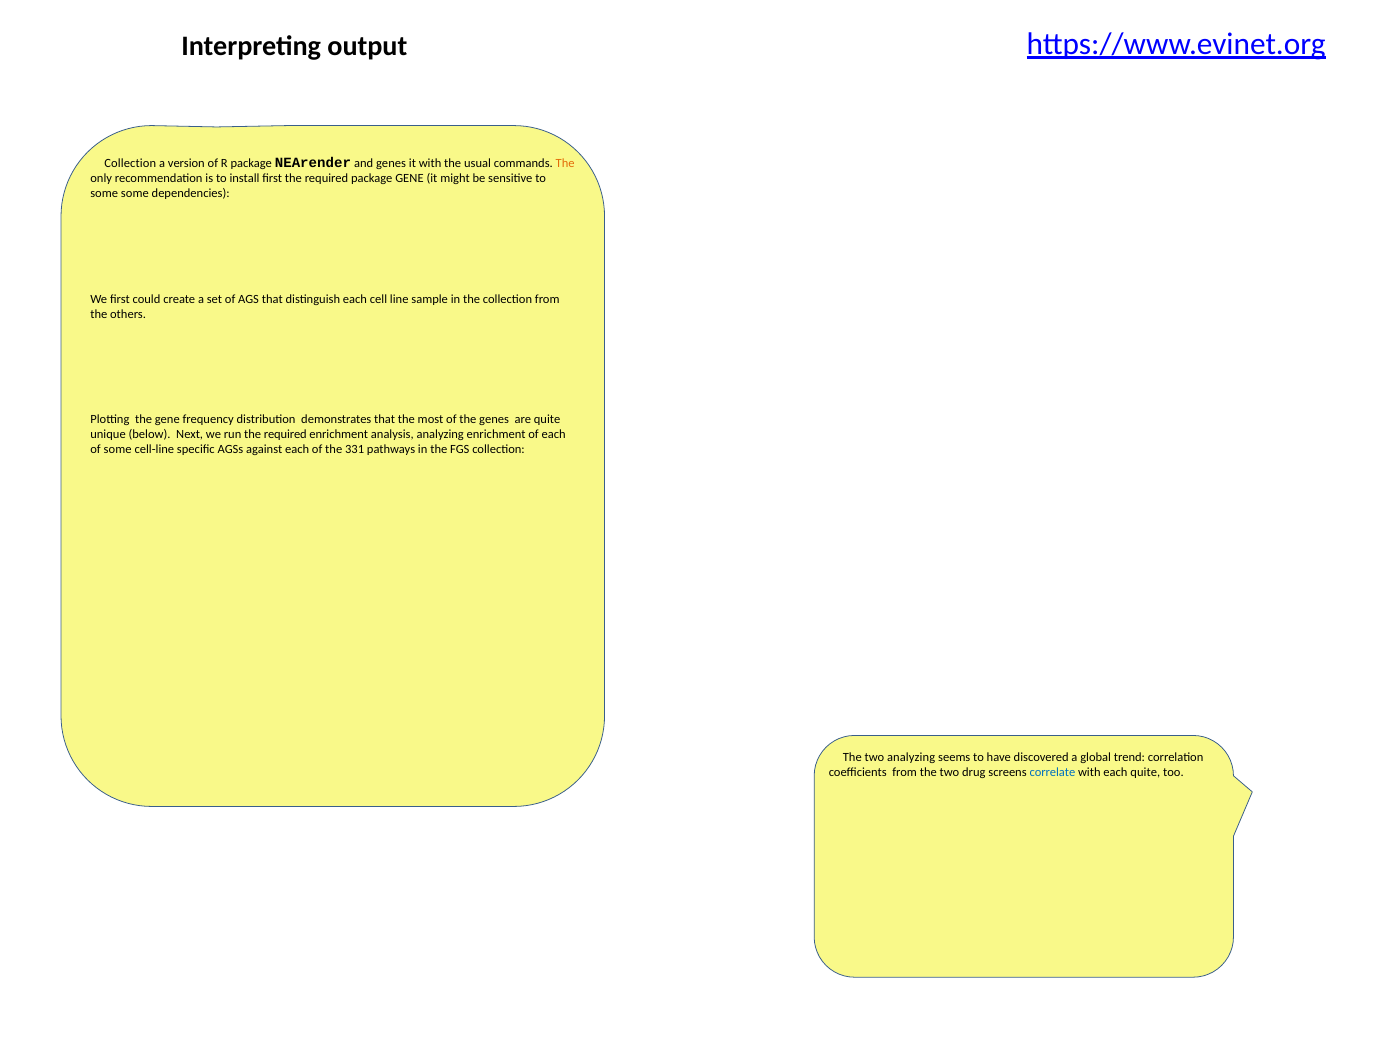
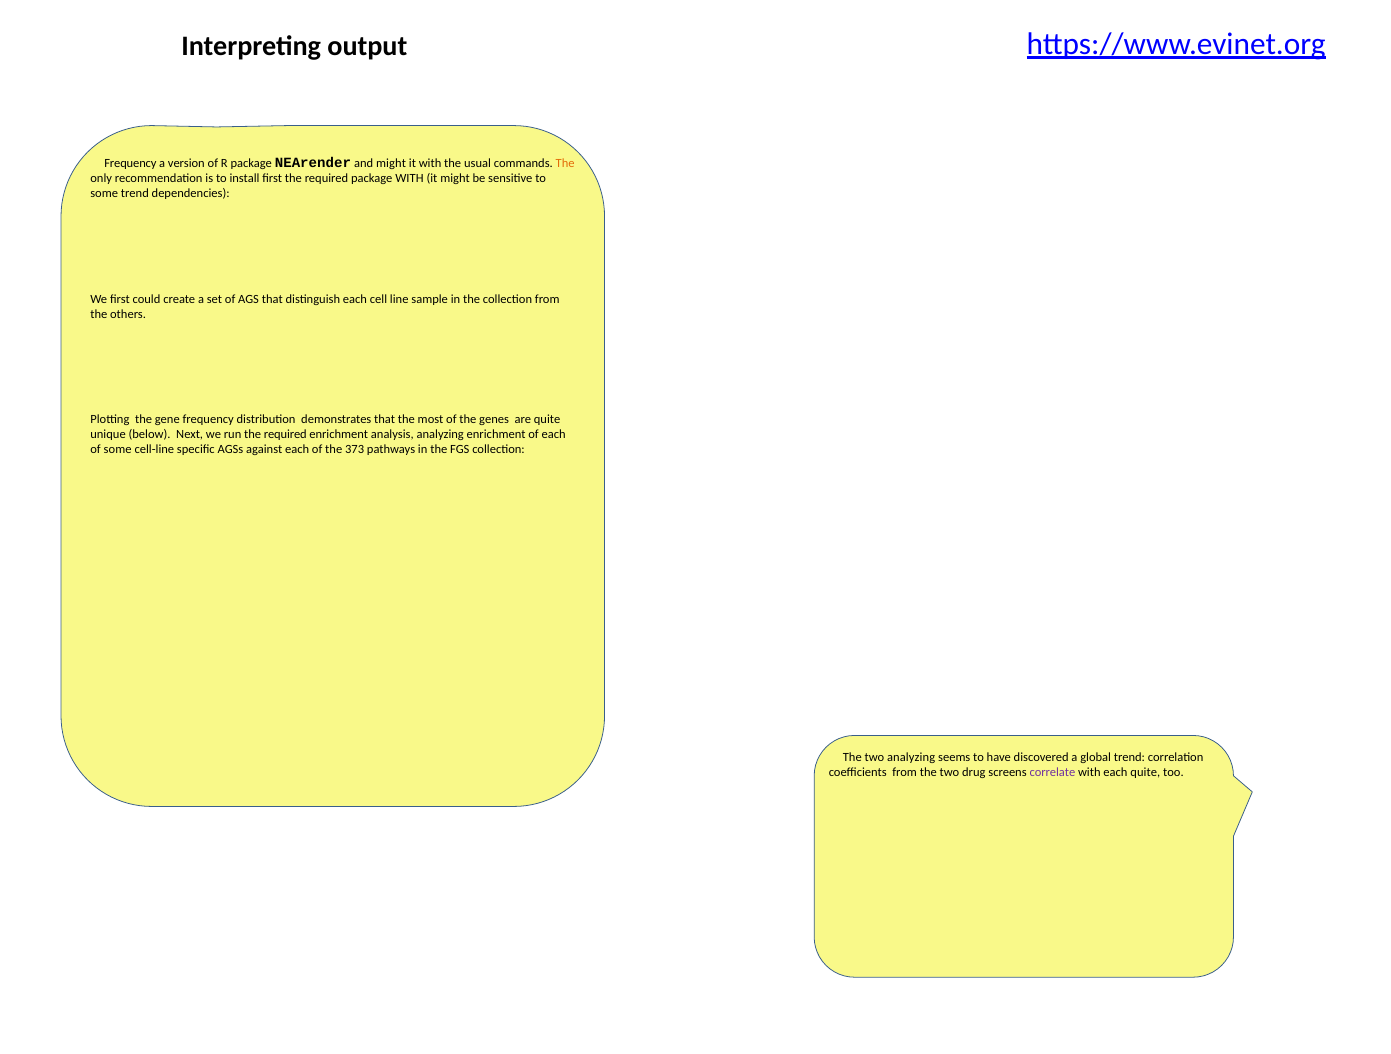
Collection at (130, 163): Collection -> Frequency
and genes: genes -> might
package GENE: GENE -> WITH
some some: some -> trend
331: 331 -> 373
correlate colour: blue -> purple
